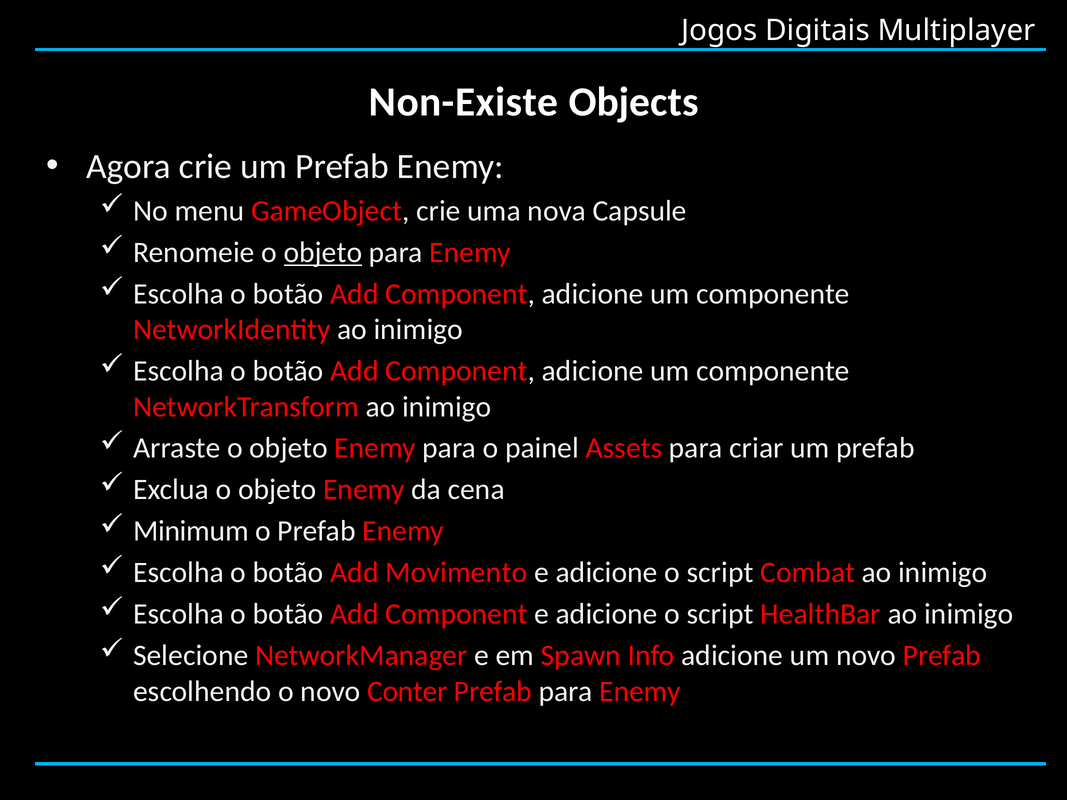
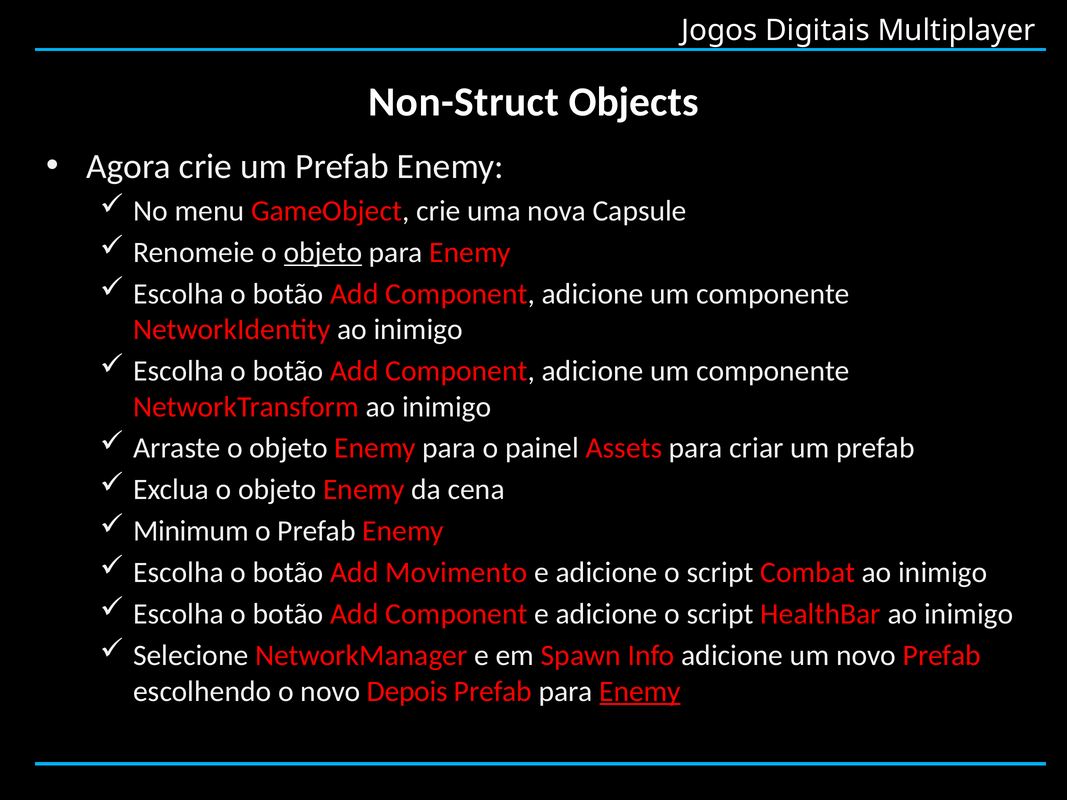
Non-Existe: Non-Existe -> Non-Struct
Conter: Conter -> Depois
Enemy at (640, 691) underline: none -> present
